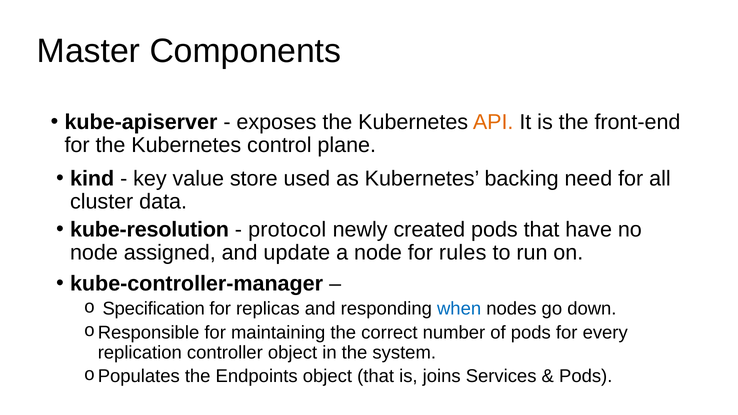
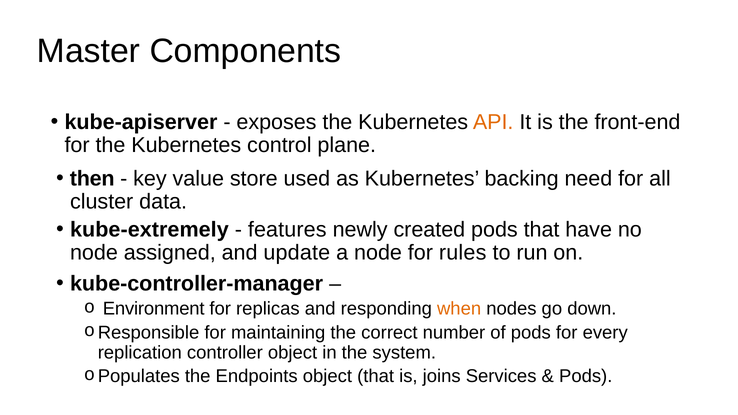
kind: kind -> then
kube-resolution: kube-resolution -> kube-extremely
protocol: protocol -> features
Specification: Specification -> Environment
when colour: blue -> orange
